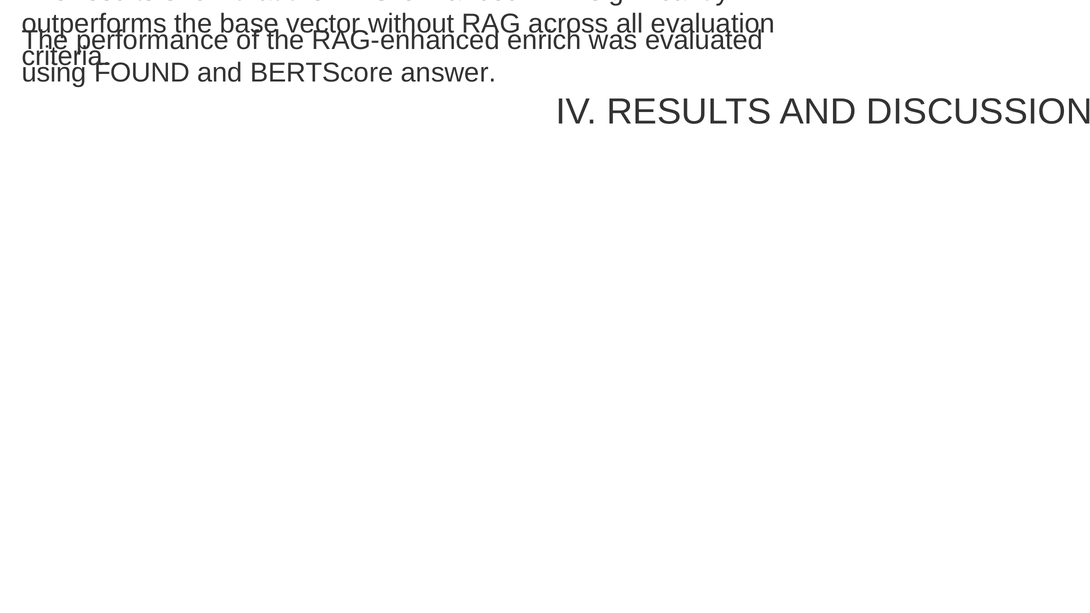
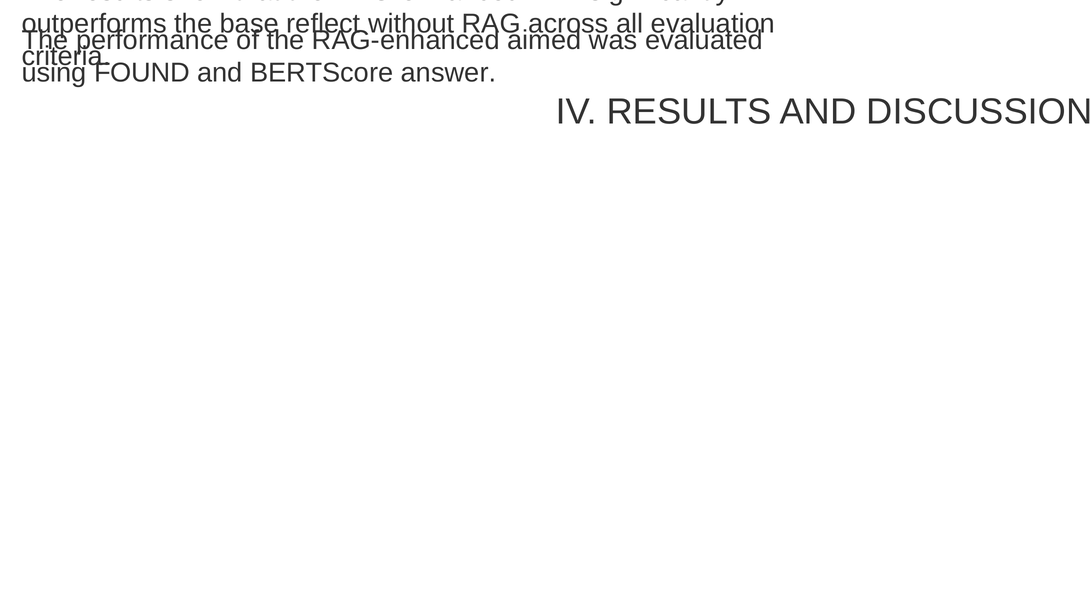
vector: vector -> reflect
enrich: enrich -> aimed
